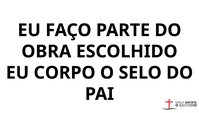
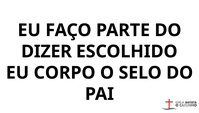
OBRA: OBRA -> DIZER
